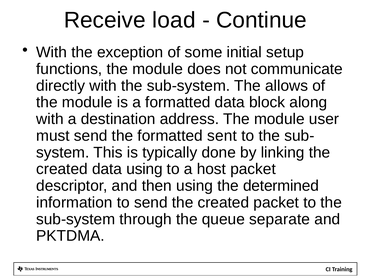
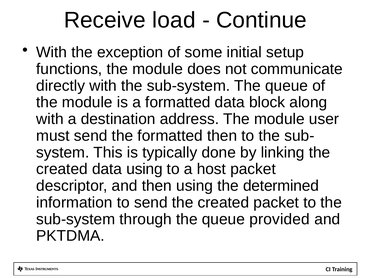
sub-system The allows: allows -> queue
formatted sent: sent -> then
separate: separate -> provided
